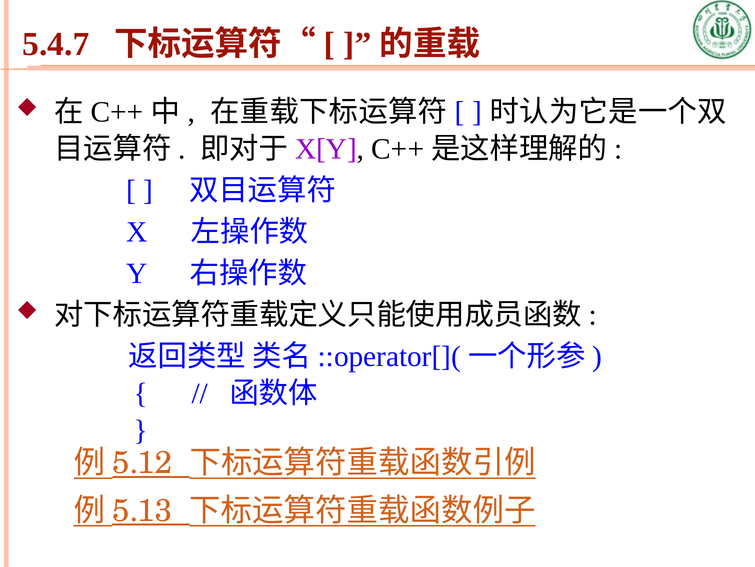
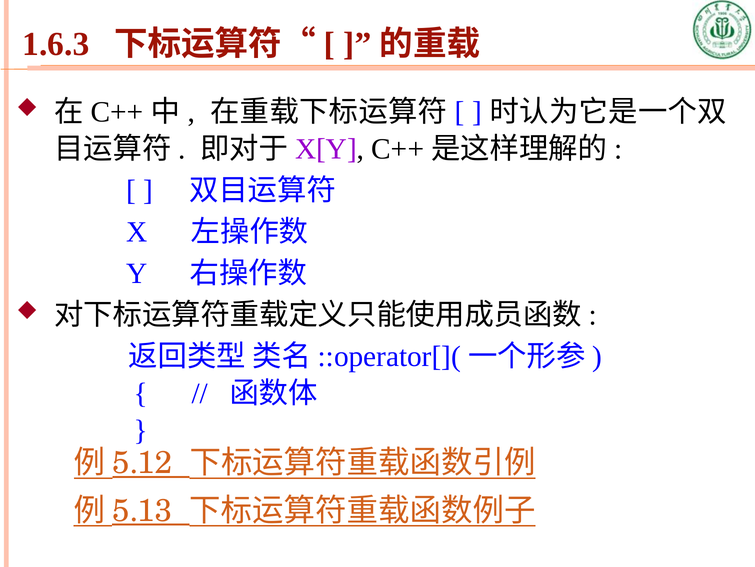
5.4.7: 5.4.7 -> 1.6.3
